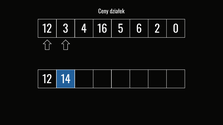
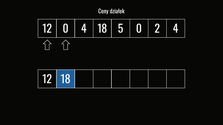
12 3: 3 -> 0
4 16: 16 -> 18
5 6: 6 -> 0
2 0: 0 -> 4
12 14: 14 -> 18
